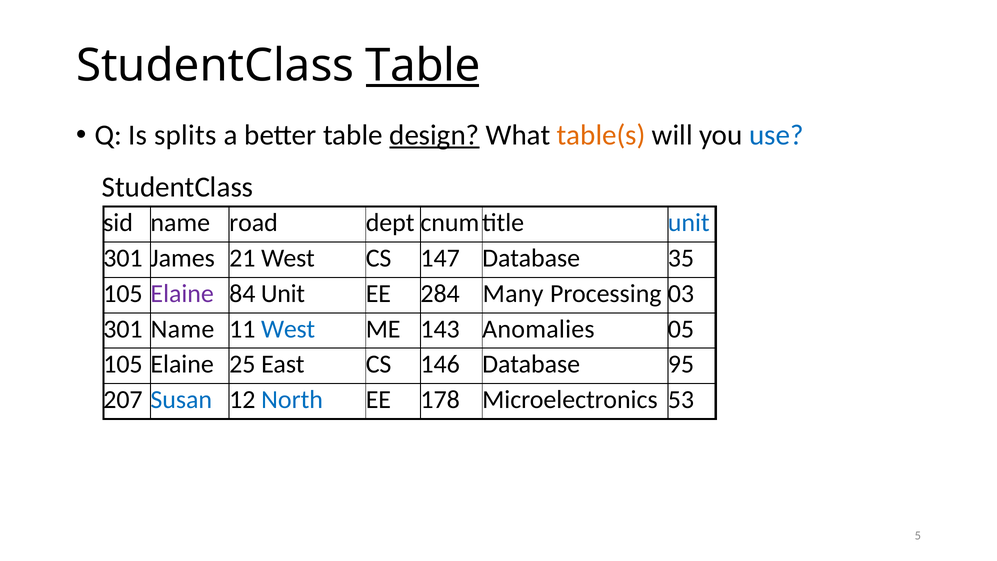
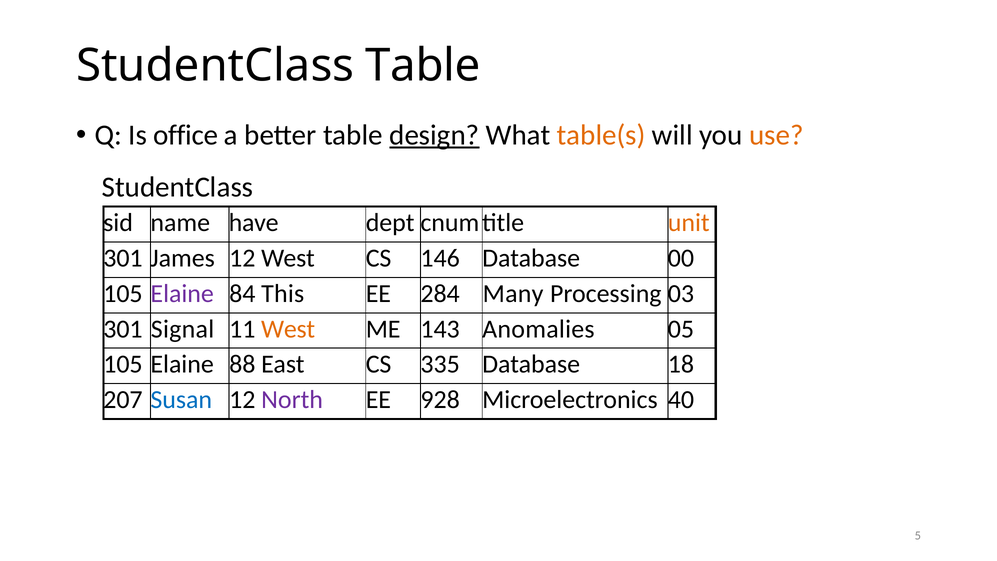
Table at (423, 66) underline: present -> none
splits: splits -> office
use colour: blue -> orange
road: road -> have
unit at (689, 223) colour: blue -> orange
James 21: 21 -> 12
147: 147 -> 146
35: 35 -> 00
84 Unit: Unit -> This
301 Name: Name -> Signal
West at (288, 329) colour: blue -> orange
25: 25 -> 88
146: 146 -> 335
95: 95 -> 18
North colour: blue -> purple
178: 178 -> 928
53: 53 -> 40
